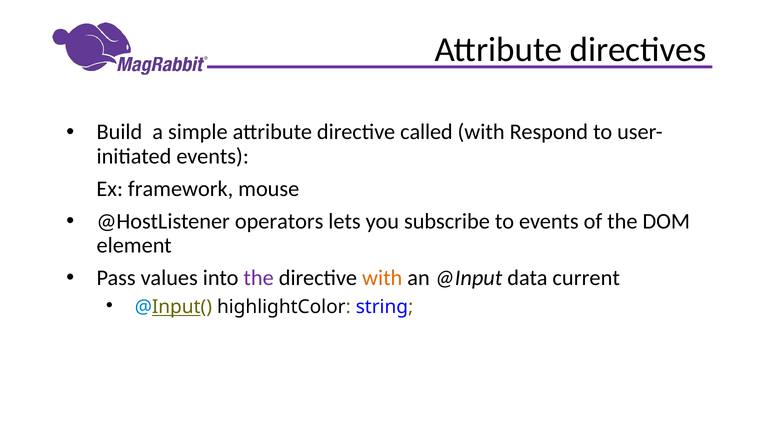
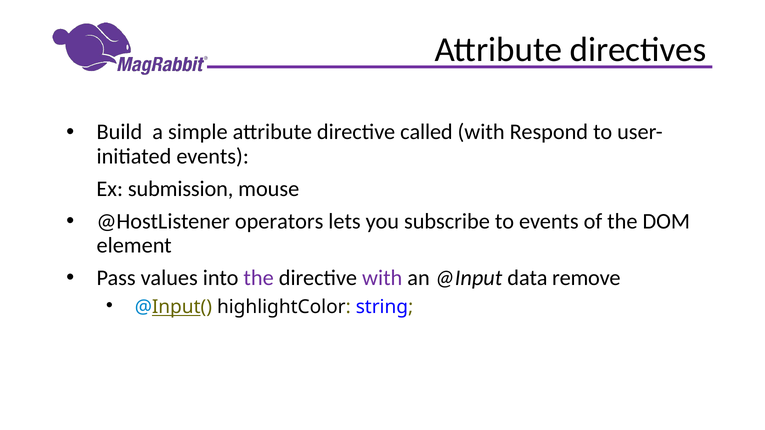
framework: framework -> submission
with at (382, 278) colour: orange -> purple
current: current -> remove
